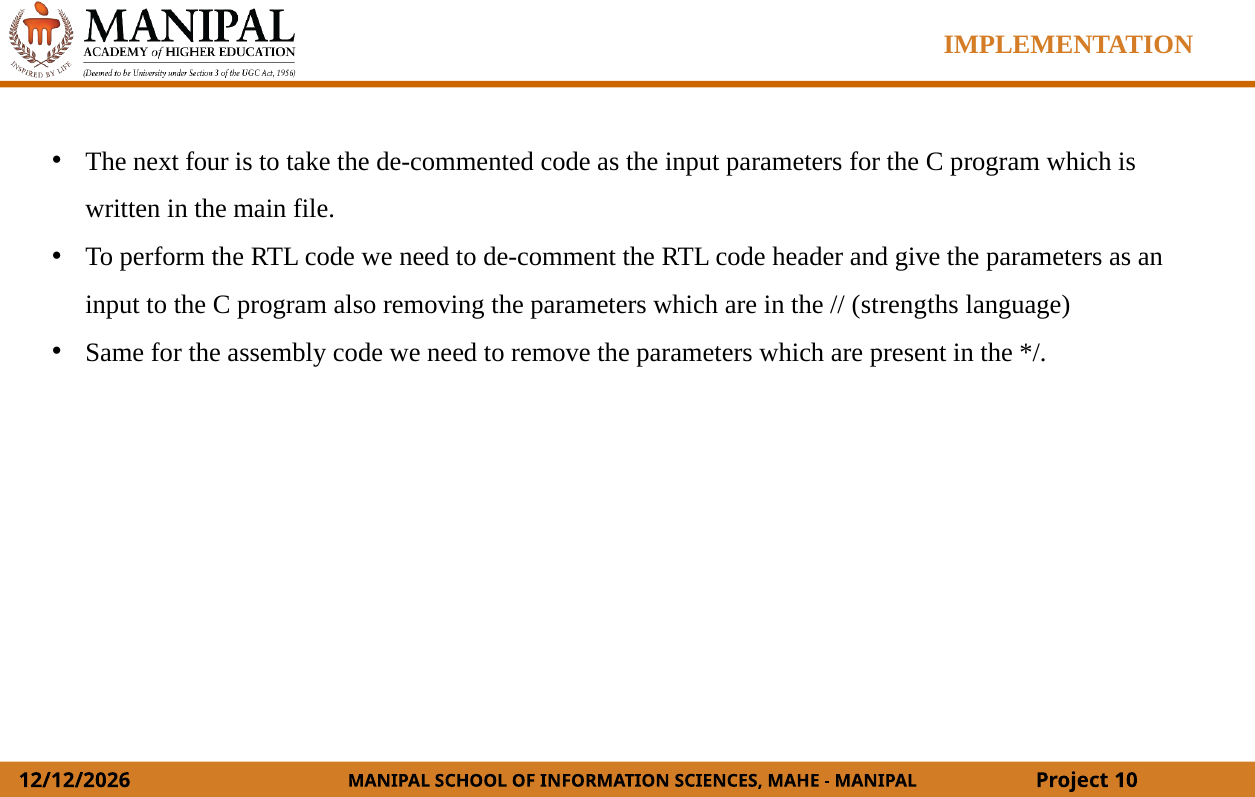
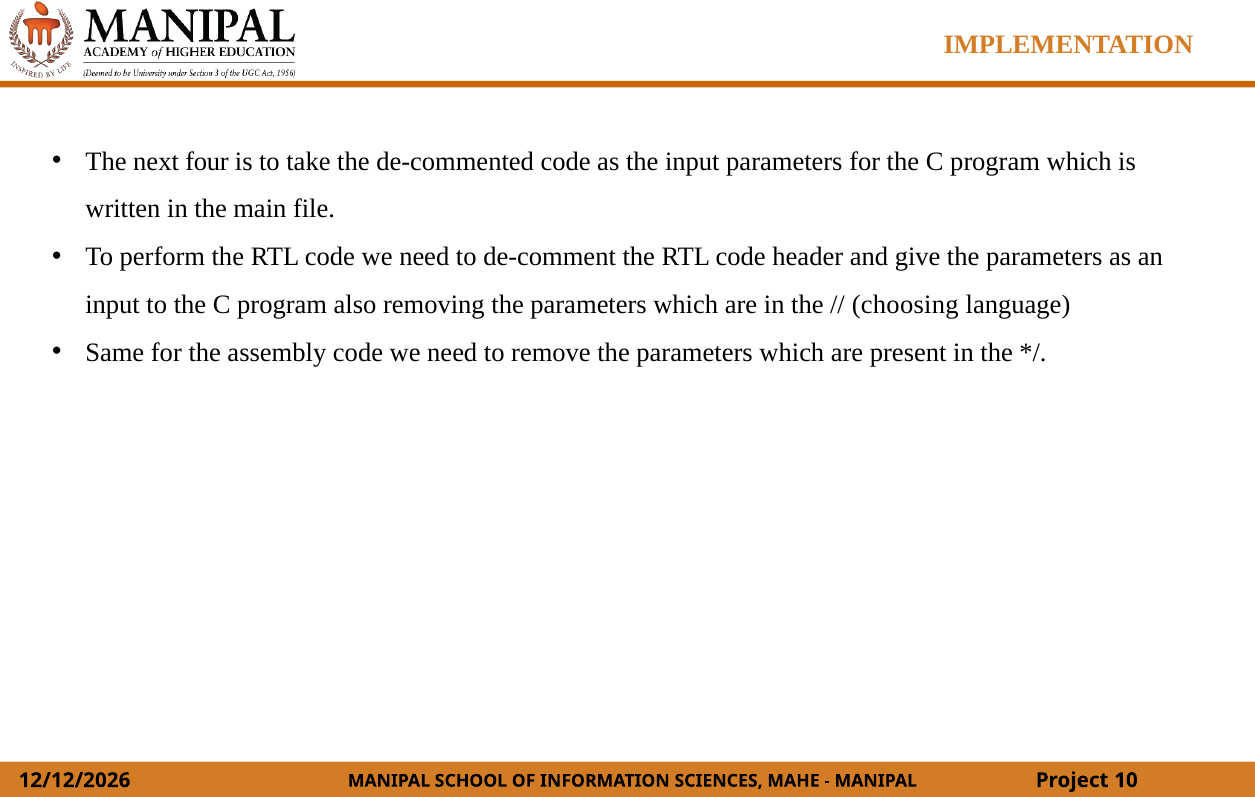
strengths: strengths -> choosing
